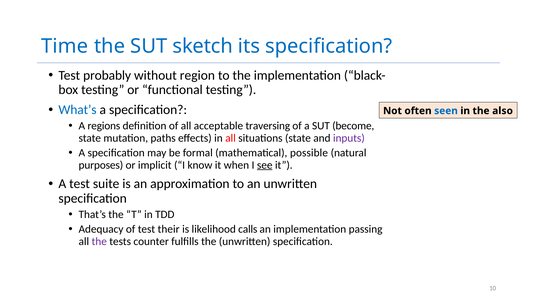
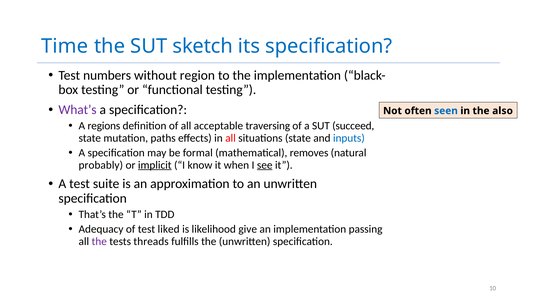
probably: probably -> numbers
What’s colour: blue -> purple
become: become -> succeed
inputs colour: purple -> blue
possible: possible -> removes
purposes: purposes -> probably
implicit underline: none -> present
their: their -> liked
calls: calls -> give
counter: counter -> threads
